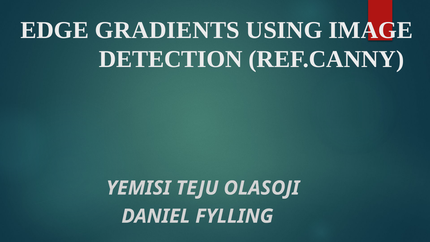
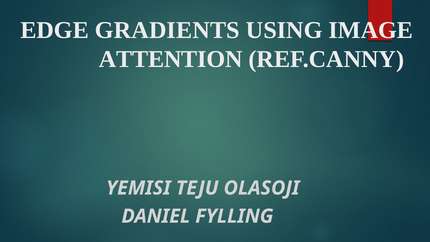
DETECTION: DETECTION -> ATTENTION
